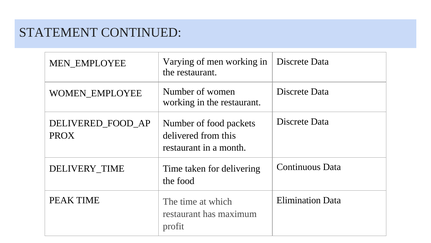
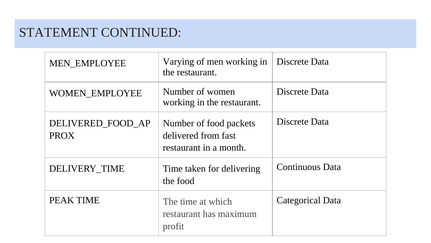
this: this -> fast
Elimination: Elimination -> Categorical
